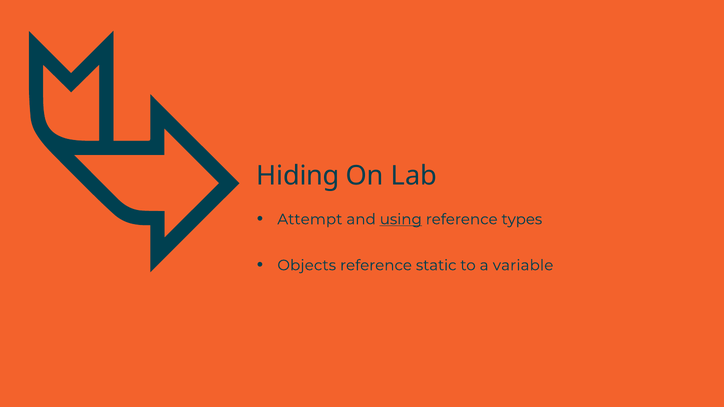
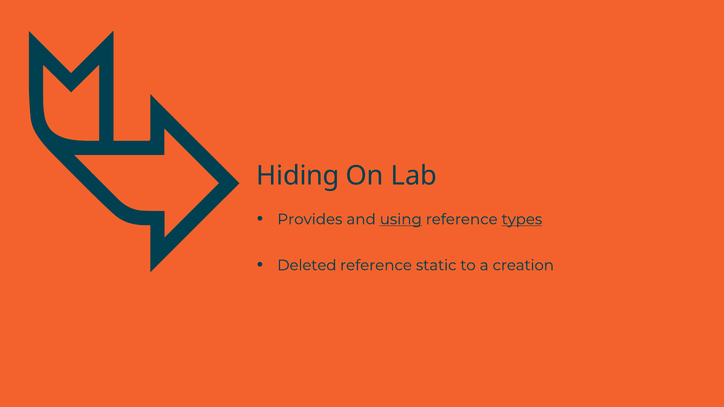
Attempt: Attempt -> Provides
types underline: none -> present
Objects: Objects -> Deleted
variable: variable -> creation
